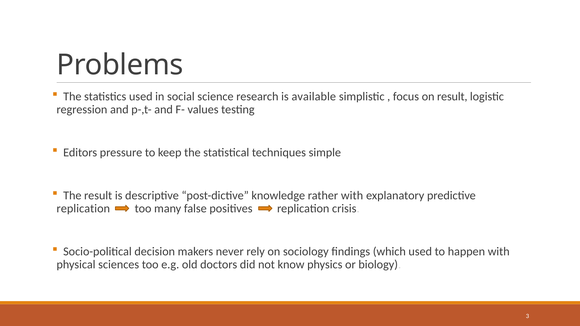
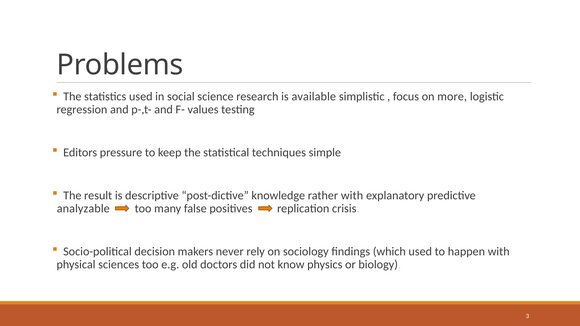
on result: result -> more
replication at (83, 209): replication -> analyzable
